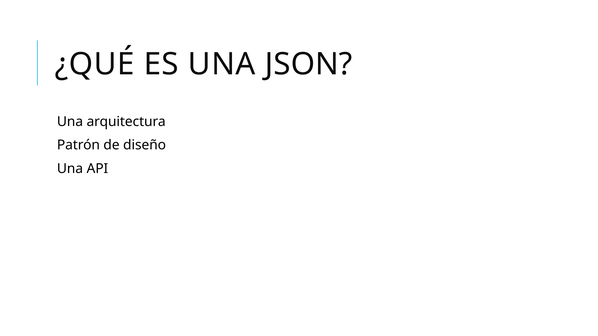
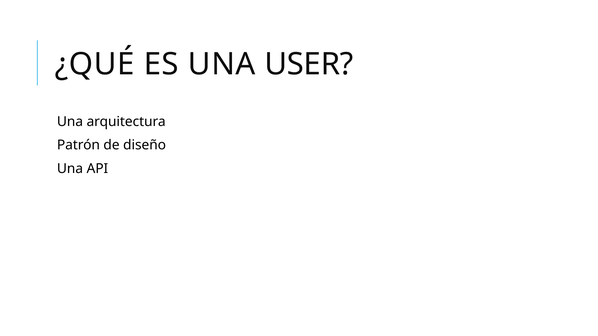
JSON: JSON -> USER
